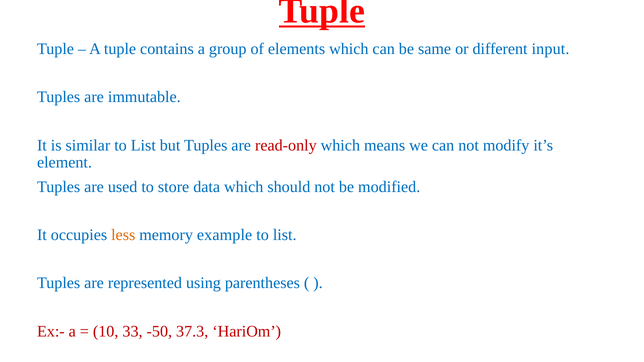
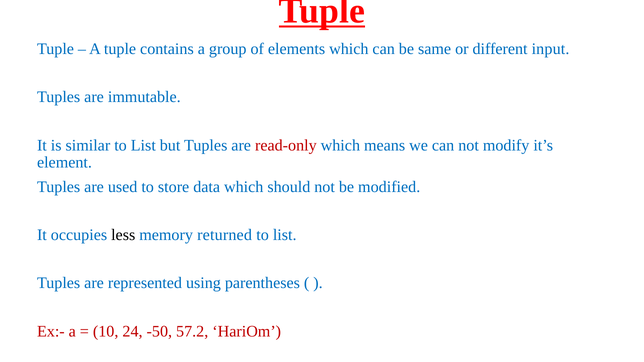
less colour: orange -> black
example: example -> returned
33: 33 -> 24
37.3: 37.3 -> 57.2
